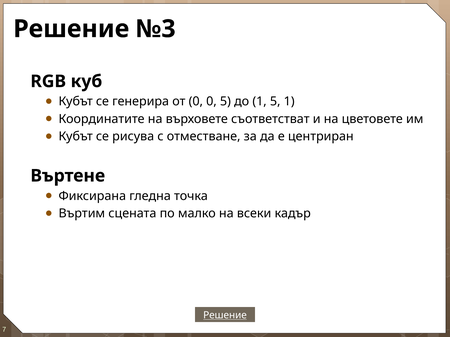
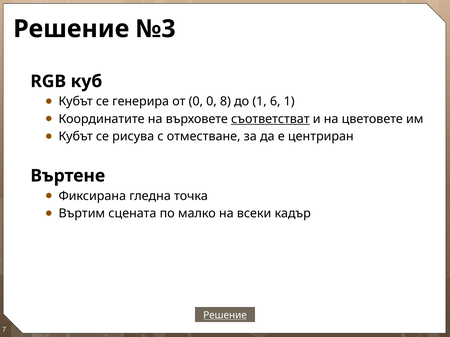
0 5: 5 -> 8
1 5: 5 -> 6
съответстват underline: none -> present
